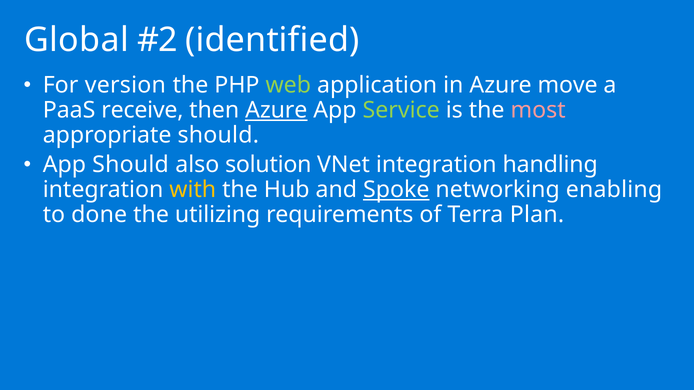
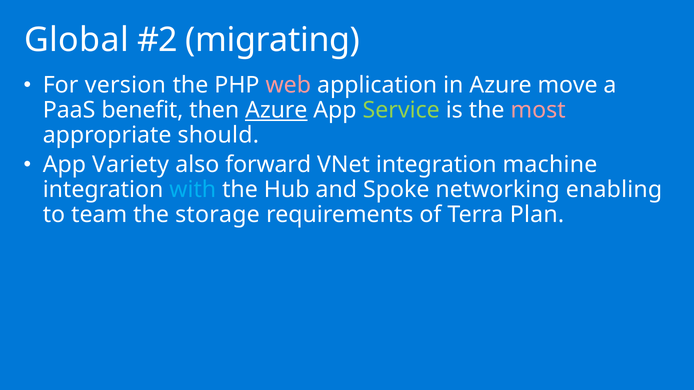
identified: identified -> migrating
web colour: light green -> pink
receive: receive -> benefit
App Should: Should -> Variety
solution: solution -> forward
handling: handling -> machine
with colour: yellow -> light blue
Spoke underline: present -> none
done: done -> team
utilizing: utilizing -> storage
